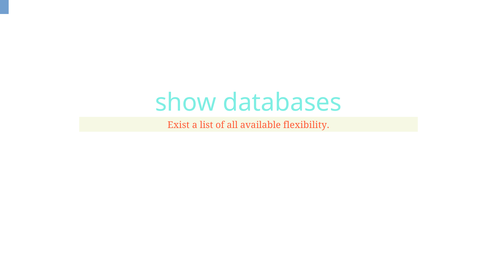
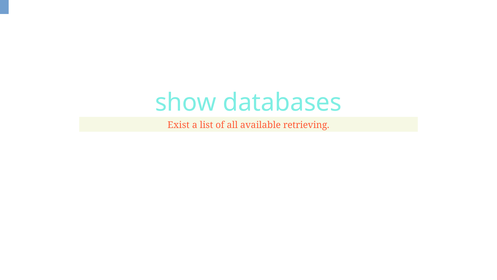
flexibility: flexibility -> retrieving
